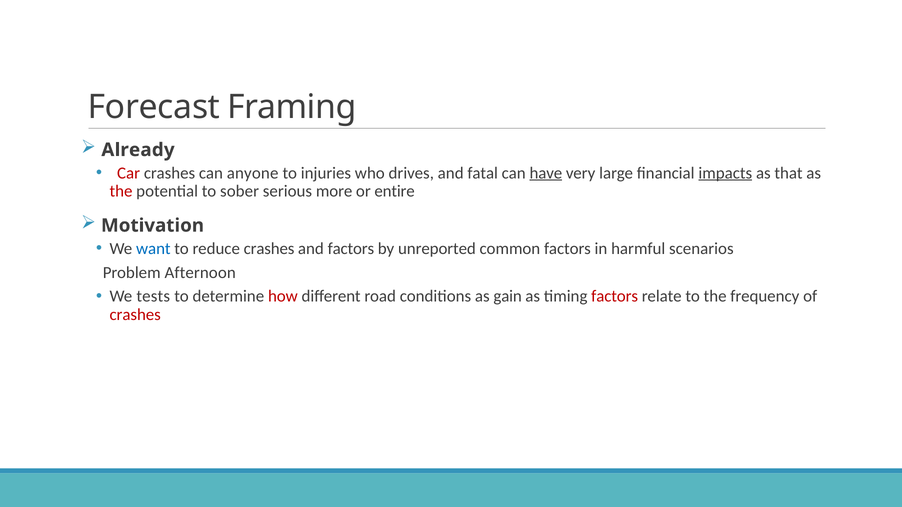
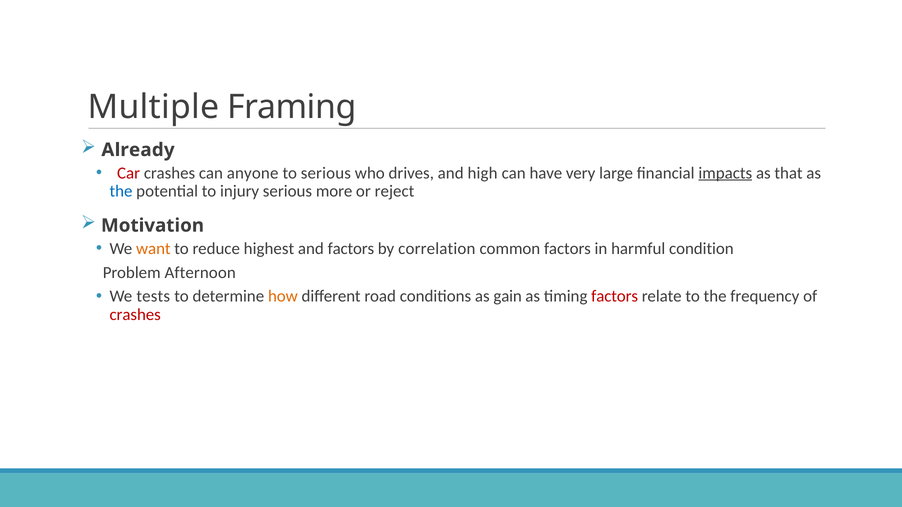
Forecast: Forecast -> Multiple
to injuries: injuries -> serious
fatal: fatal -> high
have underline: present -> none
the at (121, 191) colour: red -> blue
sober: sober -> injury
entire: entire -> reject
want colour: blue -> orange
reduce crashes: crashes -> highest
unreported: unreported -> correlation
scenarios: scenarios -> condition
how colour: red -> orange
